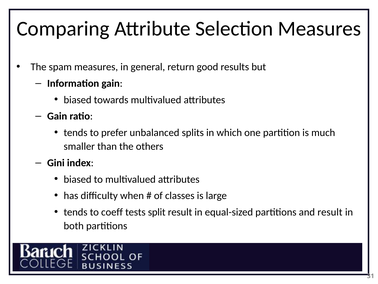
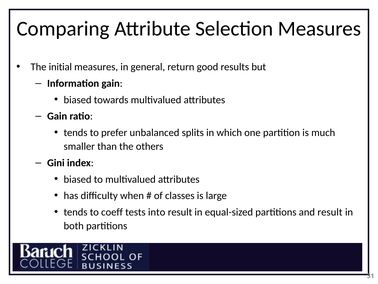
spam: spam -> initial
split: split -> into
